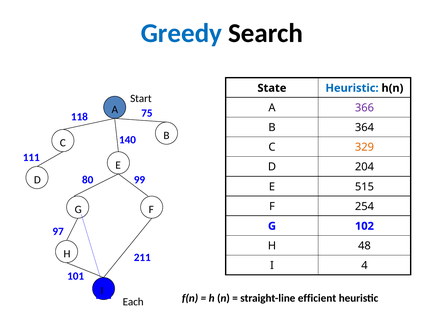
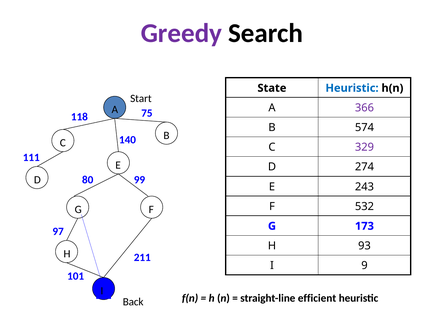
Greedy colour: blue -> purple
364: 364 -> 574
329 colour: orange -> purple
204: 204 -> 274
515: 515 -> 243
254: 254 -> 532
102: 102 -> 173
48: 48 -> 93
4: 4 -> 9
Each: Each -> Back
